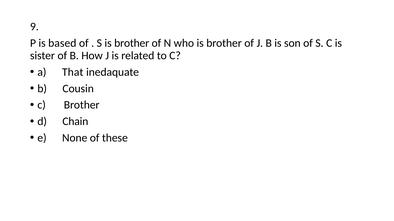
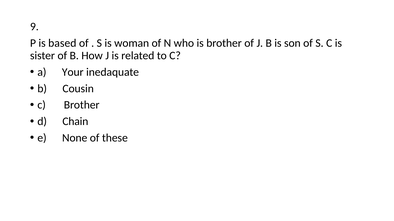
S is brother: brother -> woman
That: That -> Your
